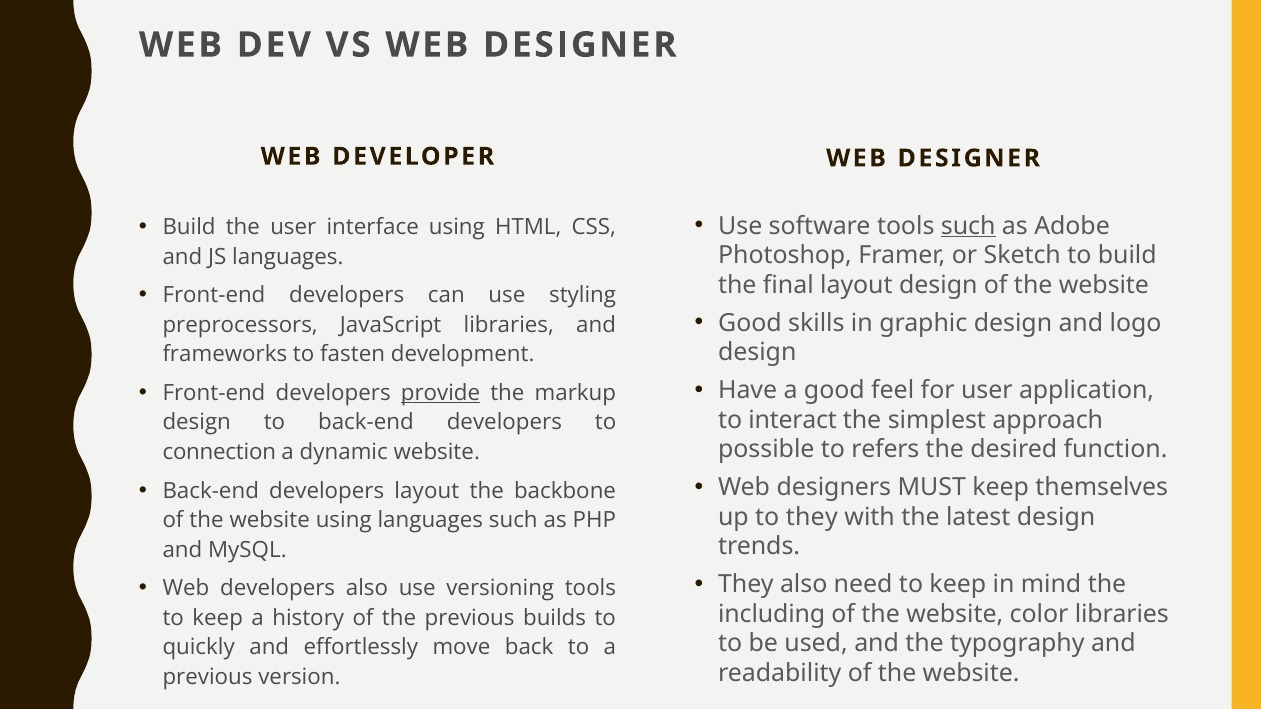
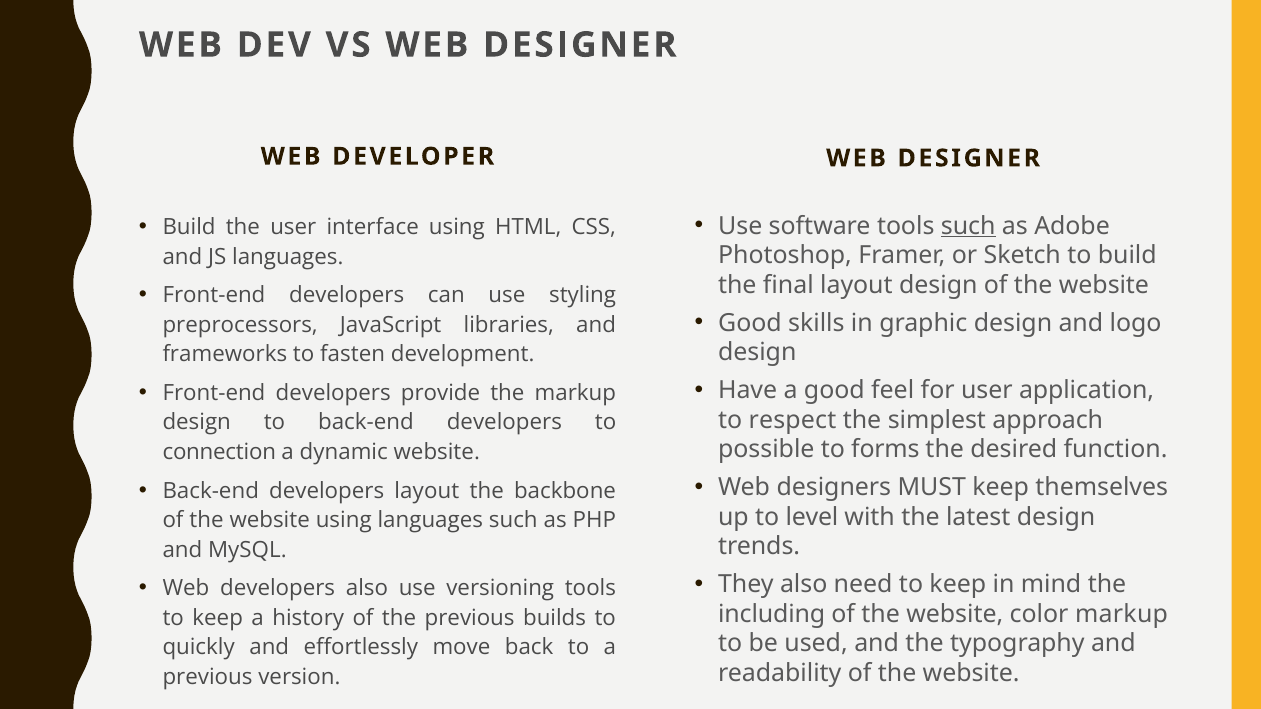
provide underline: present -> none
interact: interact -> respect
refers: refers -> forms
to they: they -> level
color libraries: libraries -> markup
